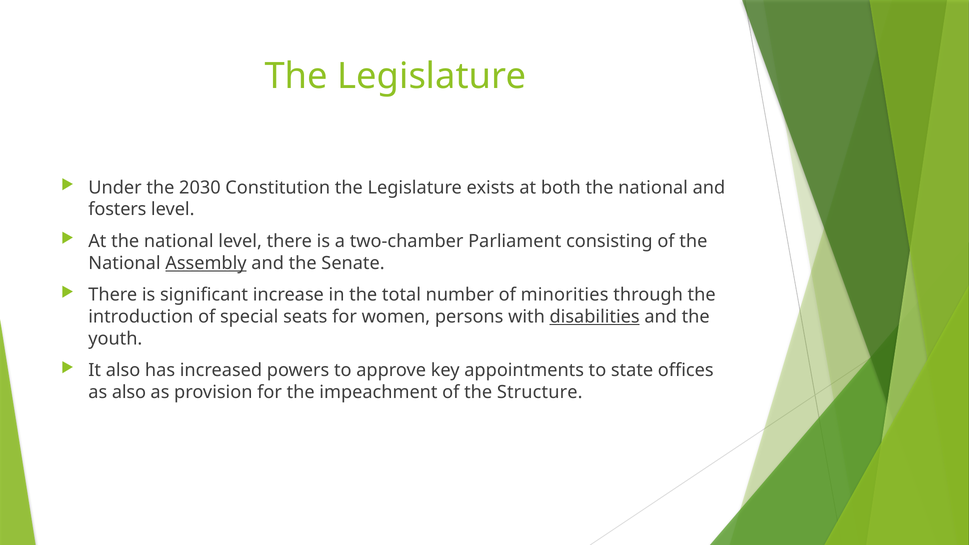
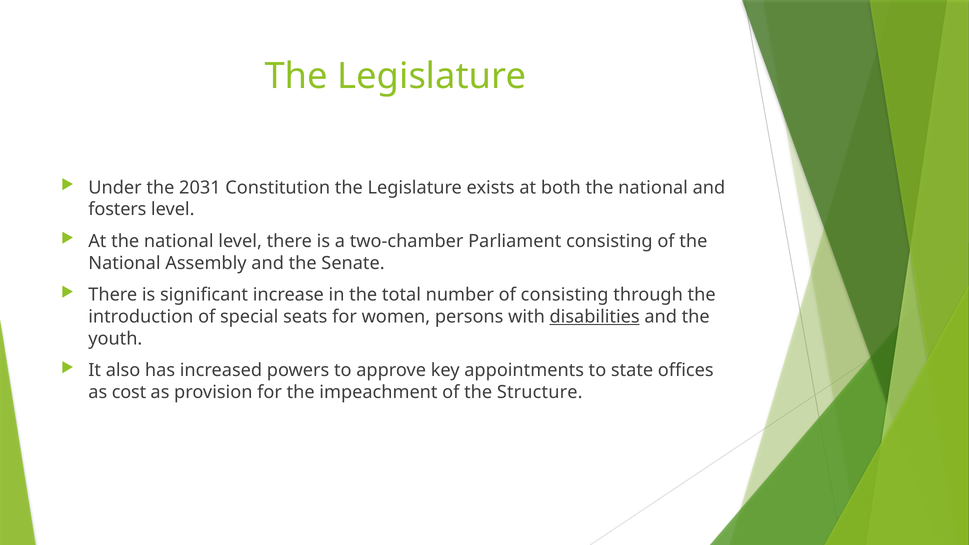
2030: 2030 -> 2031
Assembly underline: present -> none
of minorities: minorities -> consisting
as also: also -> cost
